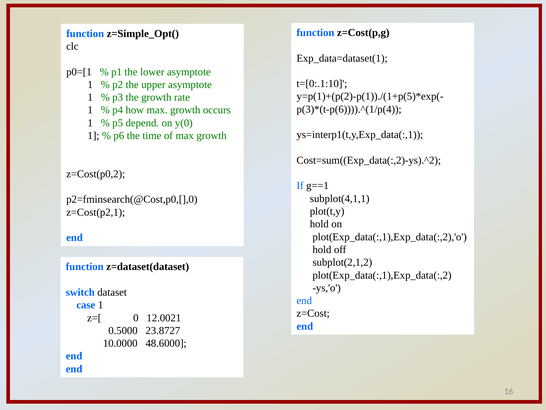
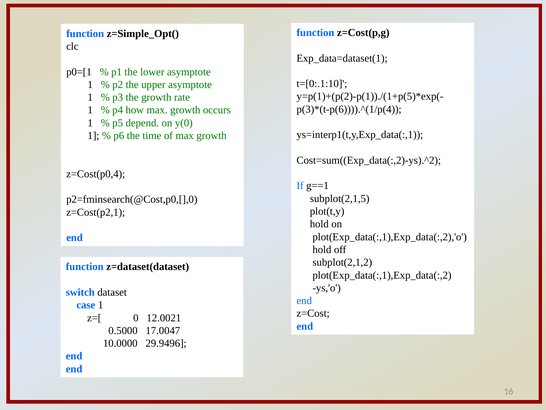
z=Cost(p0,2: z=Cost(p0,2 -> z=Cost(p0,4
subplot(4,1,1: subplot(4,1,1 -> subplot(2,1,5
23.8727: 23.8727 -> 17.0047
48.6000: 48.6000 -> 29.9496
